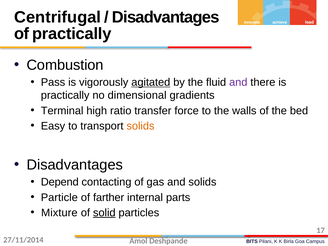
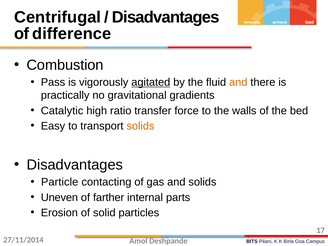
of practically: practically -> difference
and at (238, 82) colour: purple -> orange
dimensional: dimensional -> gravitational
Terminal: Terminal -> Catalytic
Depend: Depend -> Particle
Particle: Particle -> Uneven
Mixture: Mixture -> Erosion
solid underline: present -> none
